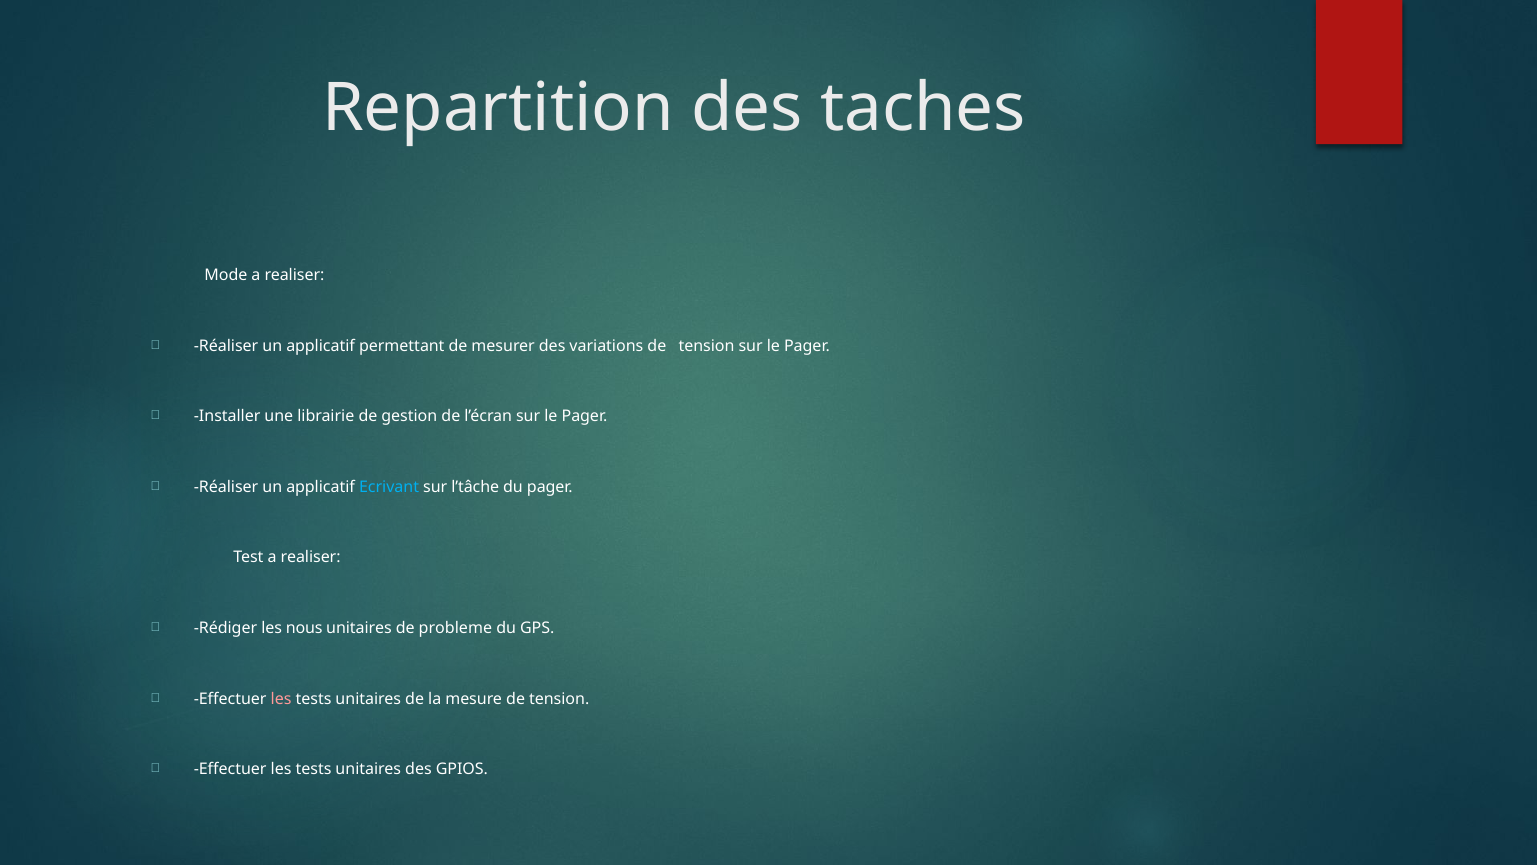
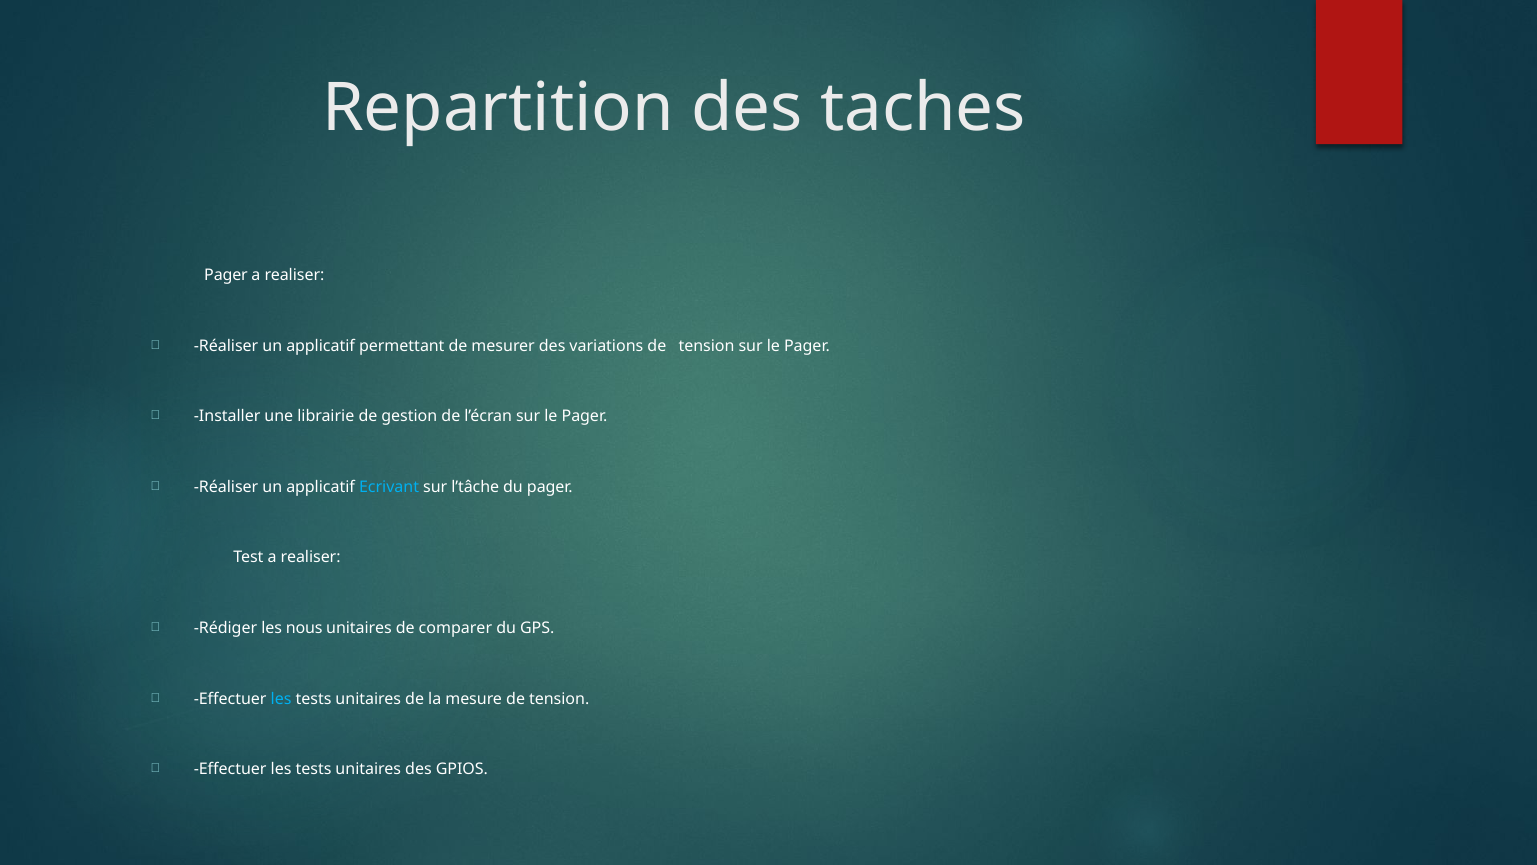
Mode at (226, 275): Mode -> Pager
probleme: probleme -> comparer
les at (281, 698) colour: pink -> light blue
